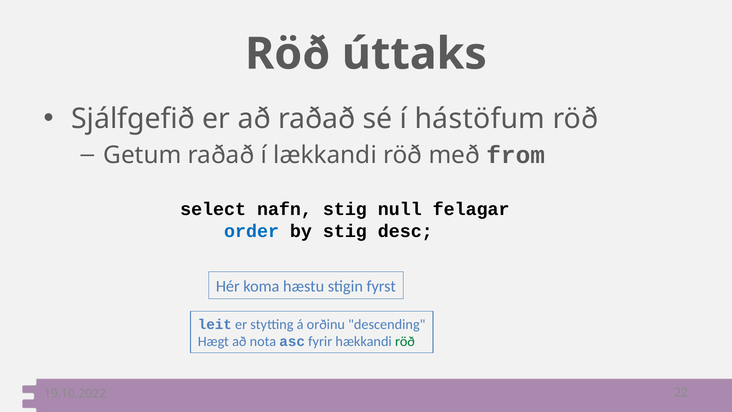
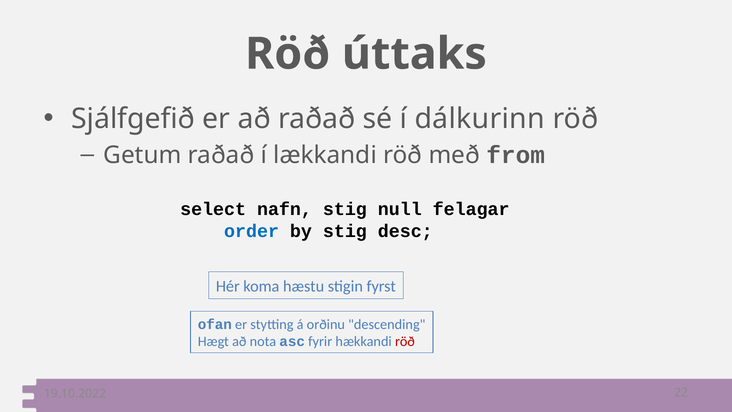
hástöfum: hástöfum -> dálkurinn
leit: leit -> ofan
röð at (405, 341) colour: green -> red
